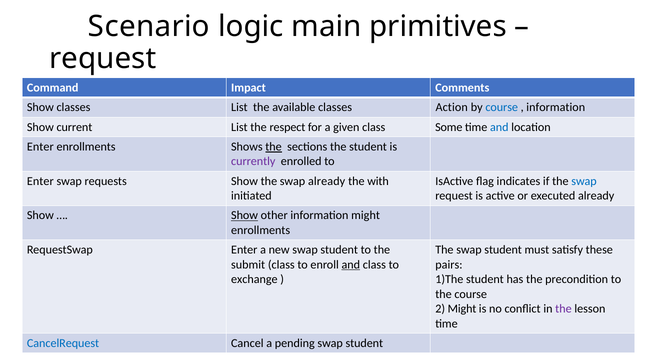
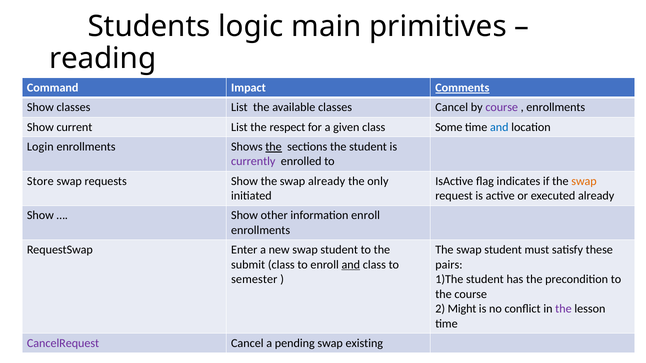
Scenario: Scenario -> Students
request at (103, 59): request -> reading
Comments underline: none -> present
classes Action: Action -> Cancel
course at (502, 108) colour: blue -> purple
information at (556, 108): information -> enrollments
Enter at (40, 147): Enter -> Login
Enter at (40, 181): Enter -> Store
with: with -> only
swap at (584, 181) colour: blue -> orange
Show at (245, 216) underline: present -> none
information might: might -> enroll
exchange: exchange -> semester
CancelRequest colour: blue -> purple
pending swap student: student -> existing
